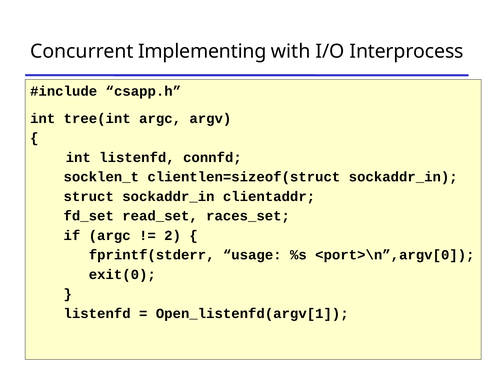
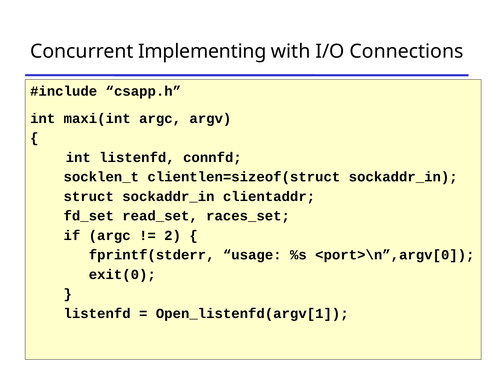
Interprocess: Interprocess -> Connections
tree(int: tree(int -> maxi(int
